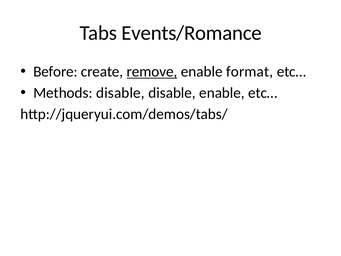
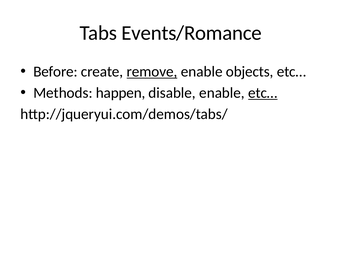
format: format -> objects
Methods disable: disable -> happen
etc… at (263, 93) underline: none -> present
